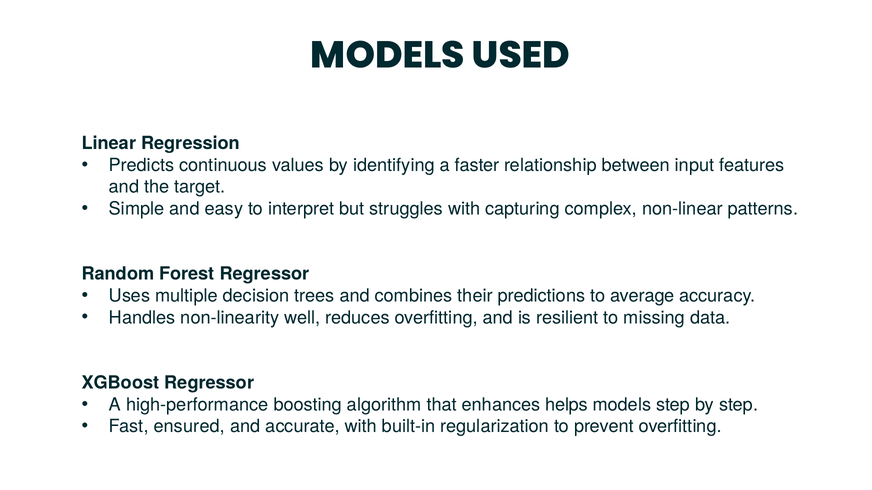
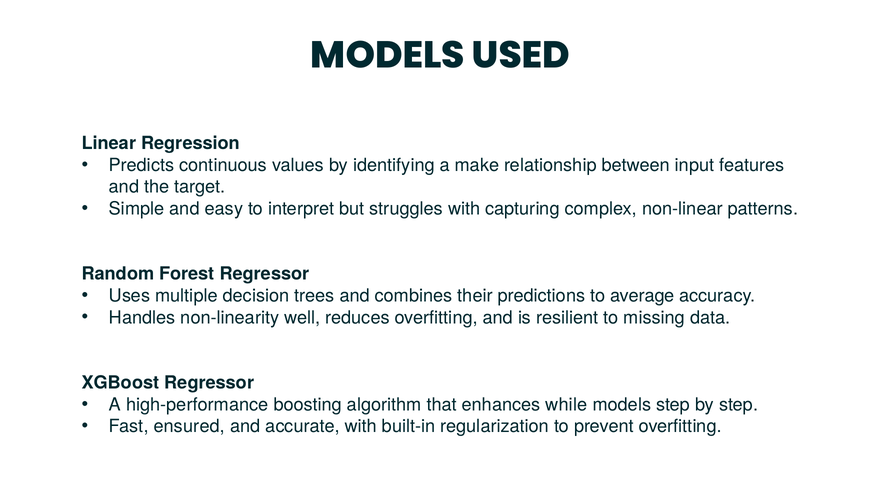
faster: faster -> make
helps: helps -> while
